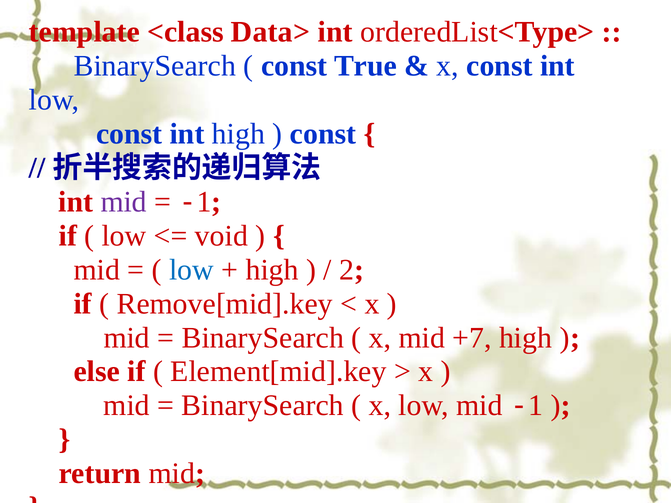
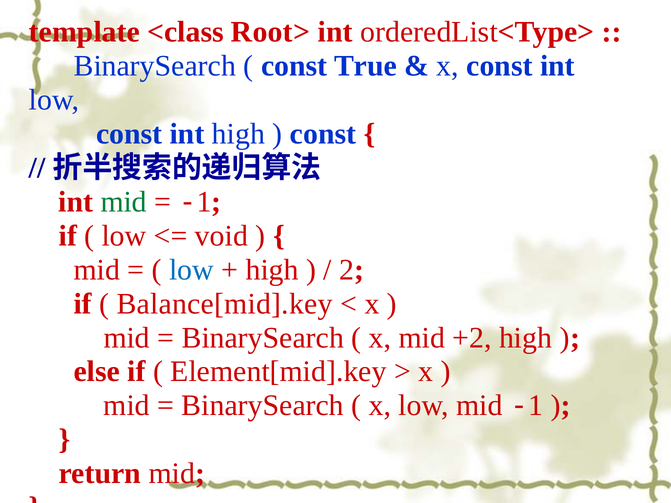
Data>: Data> -> Root>
mid at (124, 202) colour: purple -> green
Remove[mid].key: Remove[mid].key -> Balance[mid].key
+7: +7 -> +2
